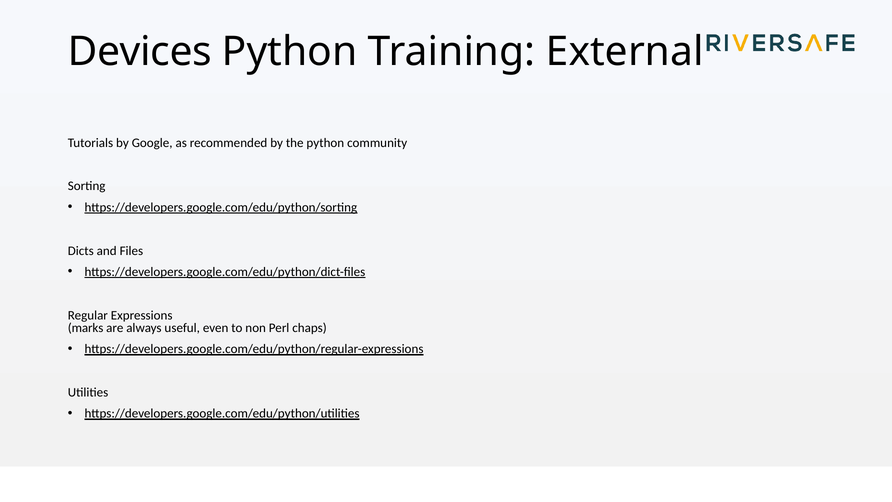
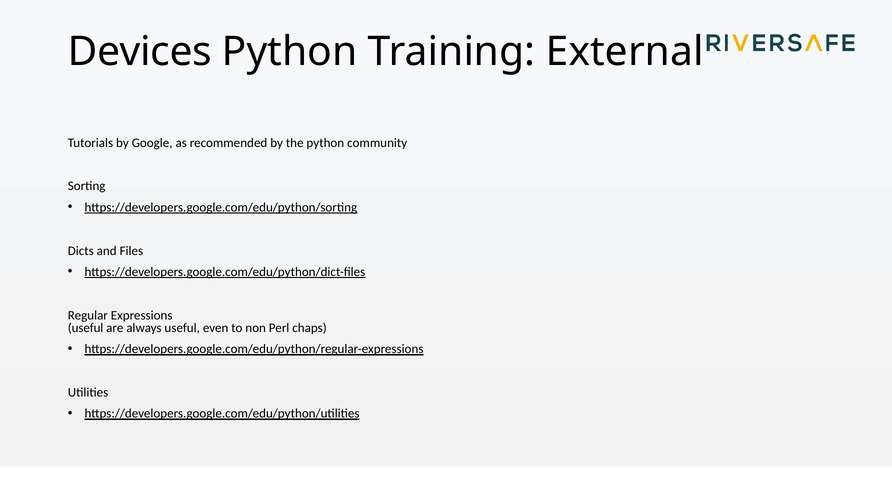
marks at (86, 328): marks -> useful
